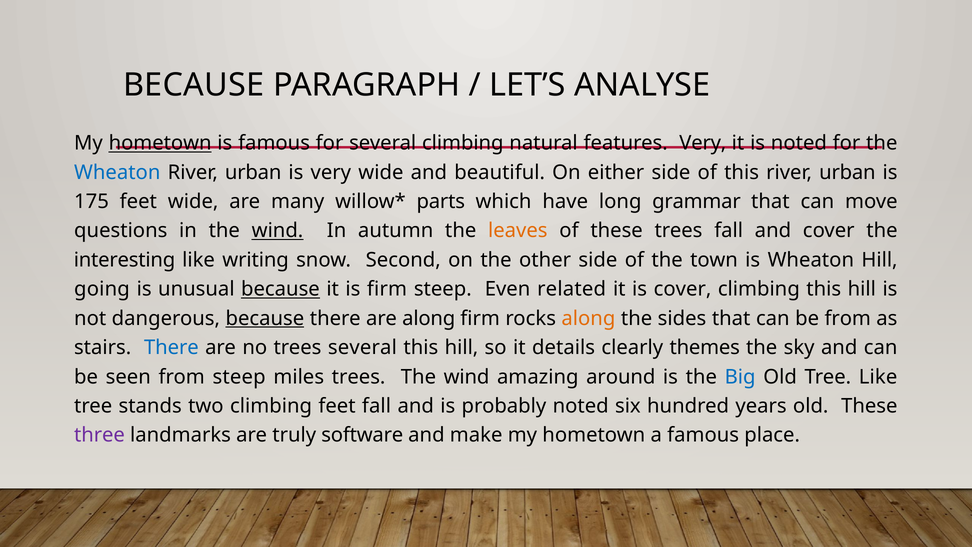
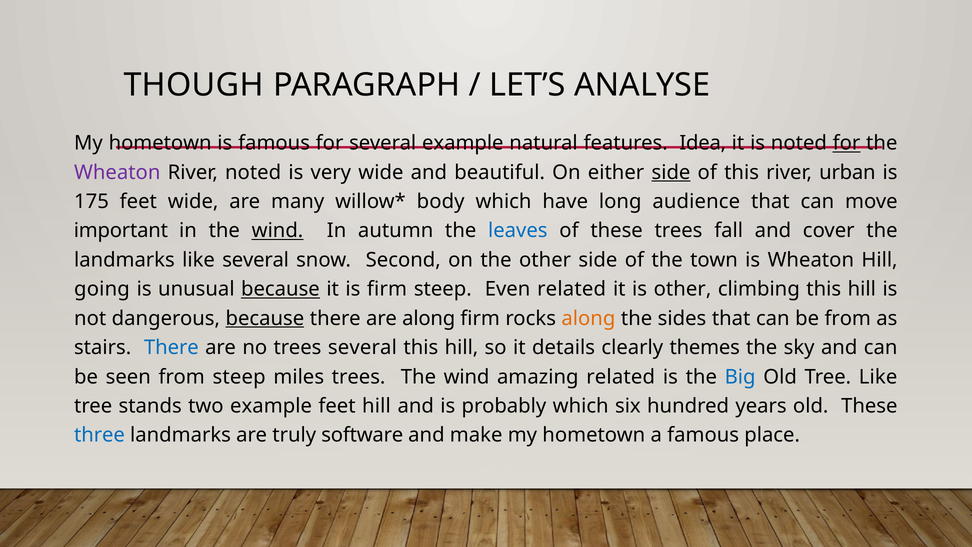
BECAUSE at (194, 85): BECAUSE -> THOUGH
hometown at (160, 143) underline: present -> none
several climbing: climbing -> example
features Very: Very -> Idea
for at (847, 143) underline: none -> present
Wheaton at (117, 172) colour: blue -> purple
urban at (253, 172): urban -> noted
side at (671, 172) underline: none -> present
parts: parts -> body
grammar: grammar -> audience
questions: questions -> important
leaves colour: orange -> blue
interesting at (124, 260): interesting -> landmarks
like writing: writing -> several
is cover: cover -> other
amazing around: around -> related
two climbing: climbing -> example
feet fall: fall -> hill
probably noted: noted -> which
three colour: purple -> blue
